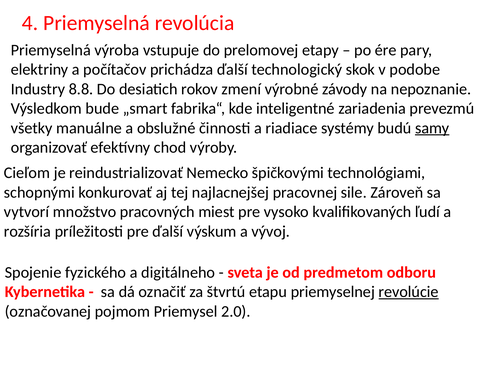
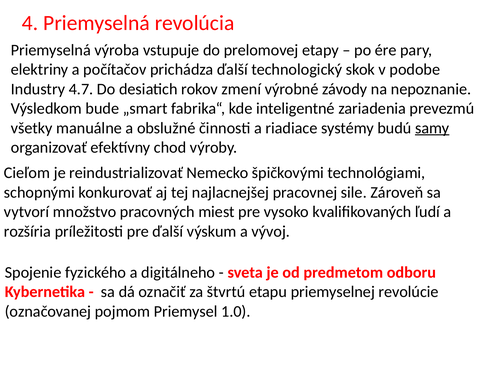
8.8: 8.8 -> 4.7
revolúcie underline: present -> none
2.0: 2.0 -> 1.0
